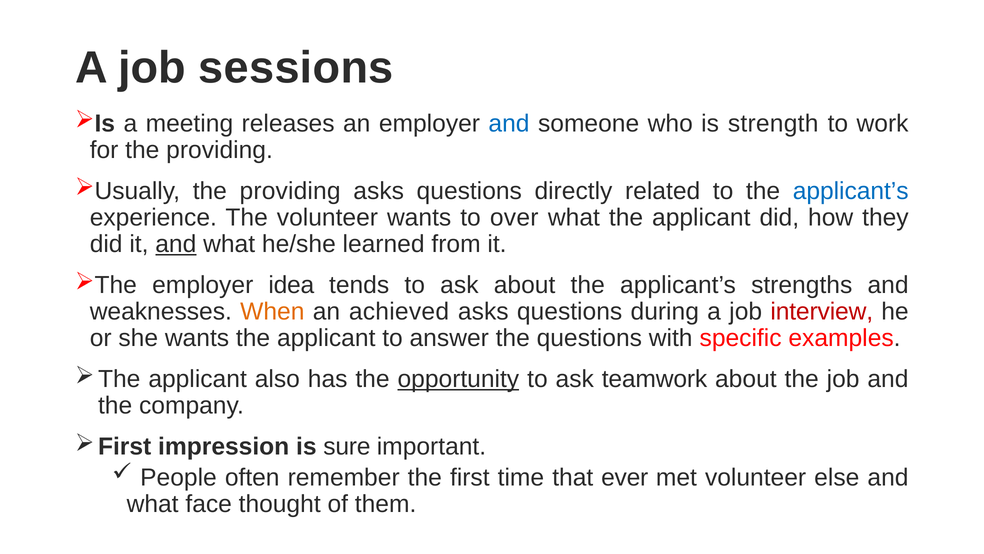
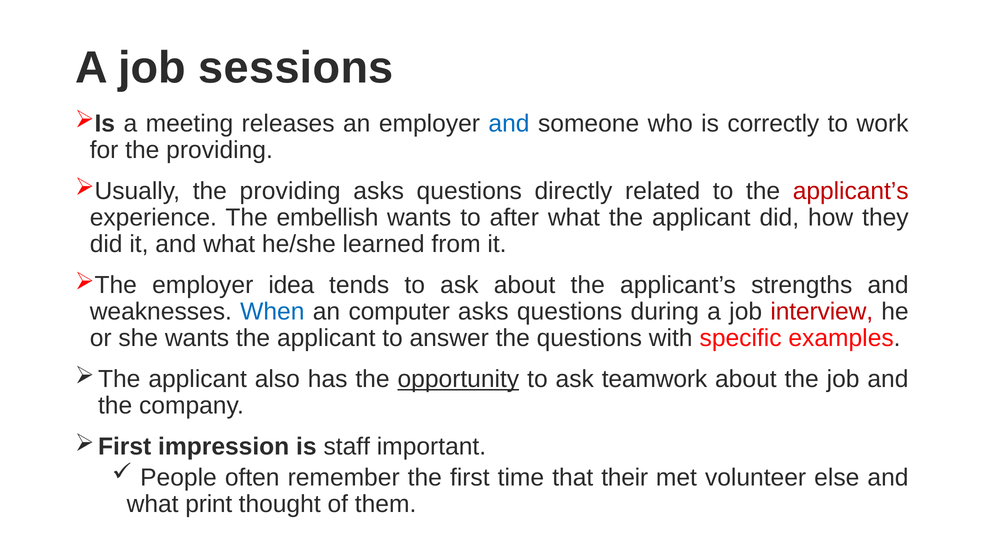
strength: strength -> correctly
applicant’s at (851, 191) colour: blue -> red
The volunteer: volunteer -> embellish
over: over -> after
and at (176, 244) underline: present -> none
When colour: orange -> blue
achieved: achieved -> computer
sure: sure -> staff
ever: ever -> their
face: face -> print
